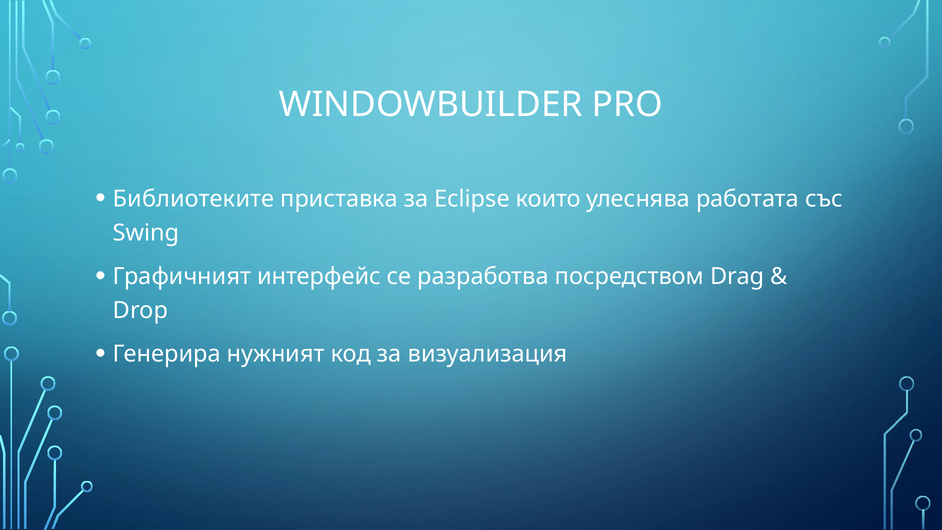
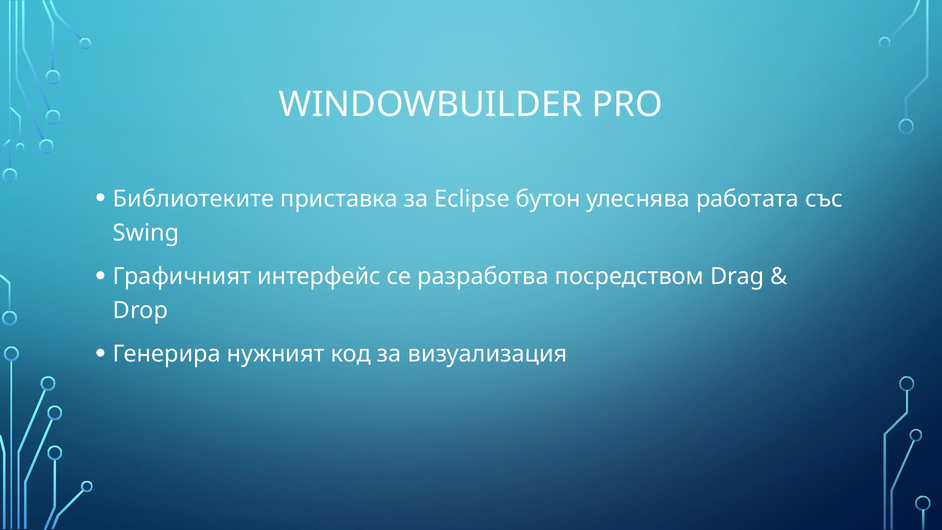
които: които -> бутон
